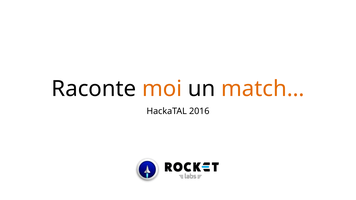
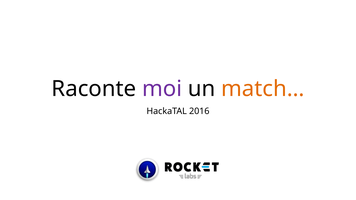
moi colour: orange -> purple
